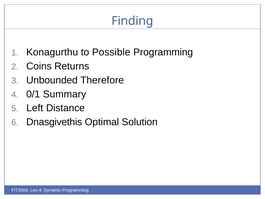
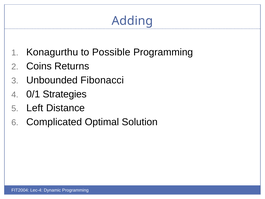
Finding: Finding -> Adding
Therefore: Therefore -> Fibonacci
Summary: Summary -> Strategies
Dnasgivethis: Dnasgivethis -> Complicated
